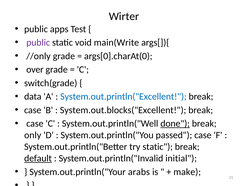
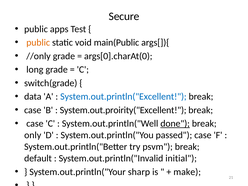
Wirter: Wirter -> Secure
public at (38, 43) colour: purple -> orange
main(Write: main(Write -> main(Public
over: over -> long
System.out.blocks("Excellent: System.out.blocks("Excellent -> System.out.proirity("Excellent
try static: static -> psvm
default underline: present -> none
arabs: arabs -> sharp
